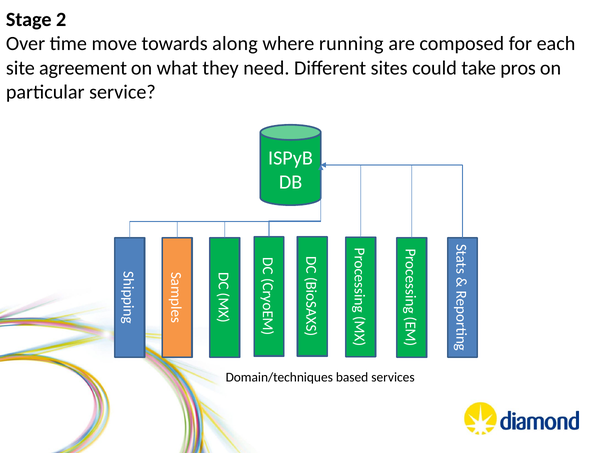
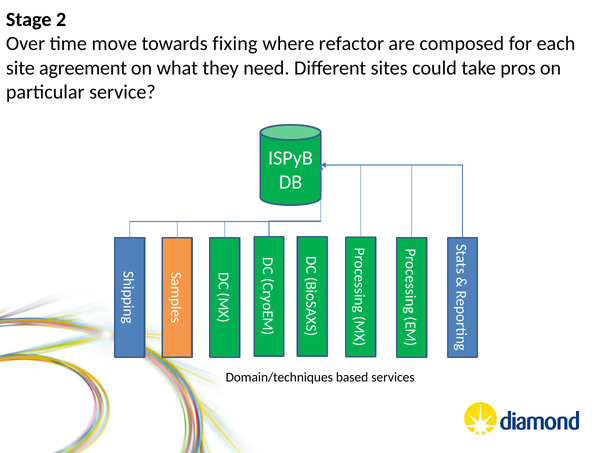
along: along -> fixing
running: running -> refactor
